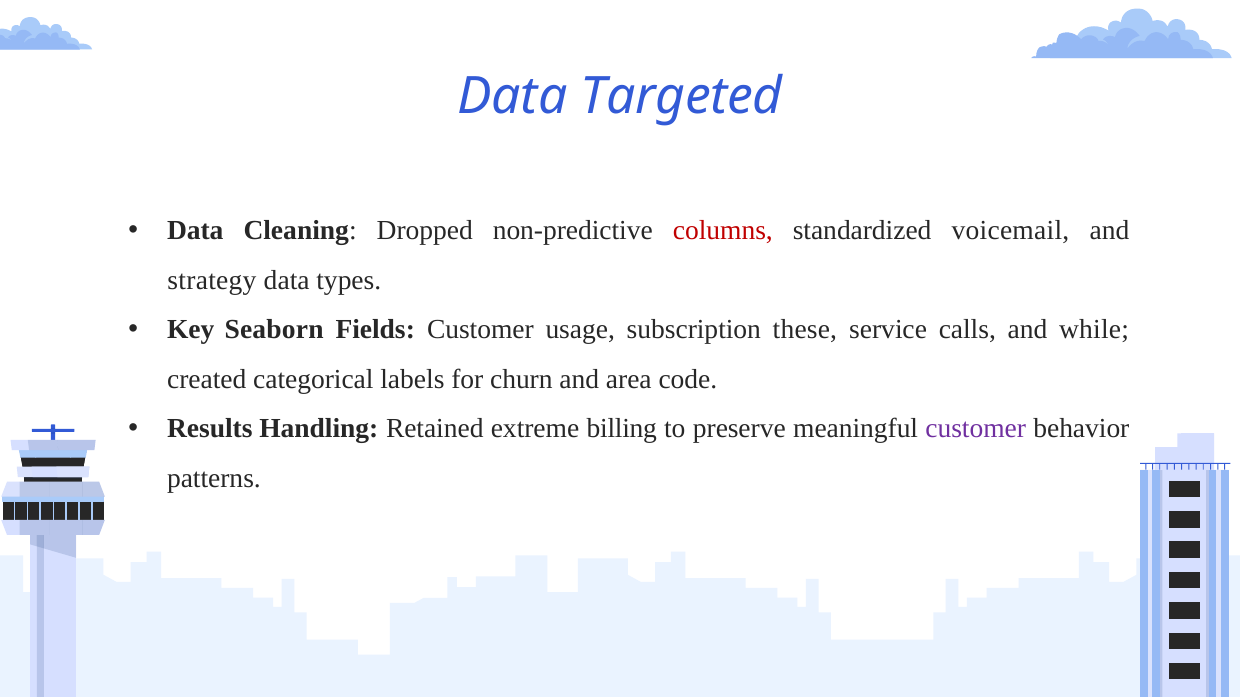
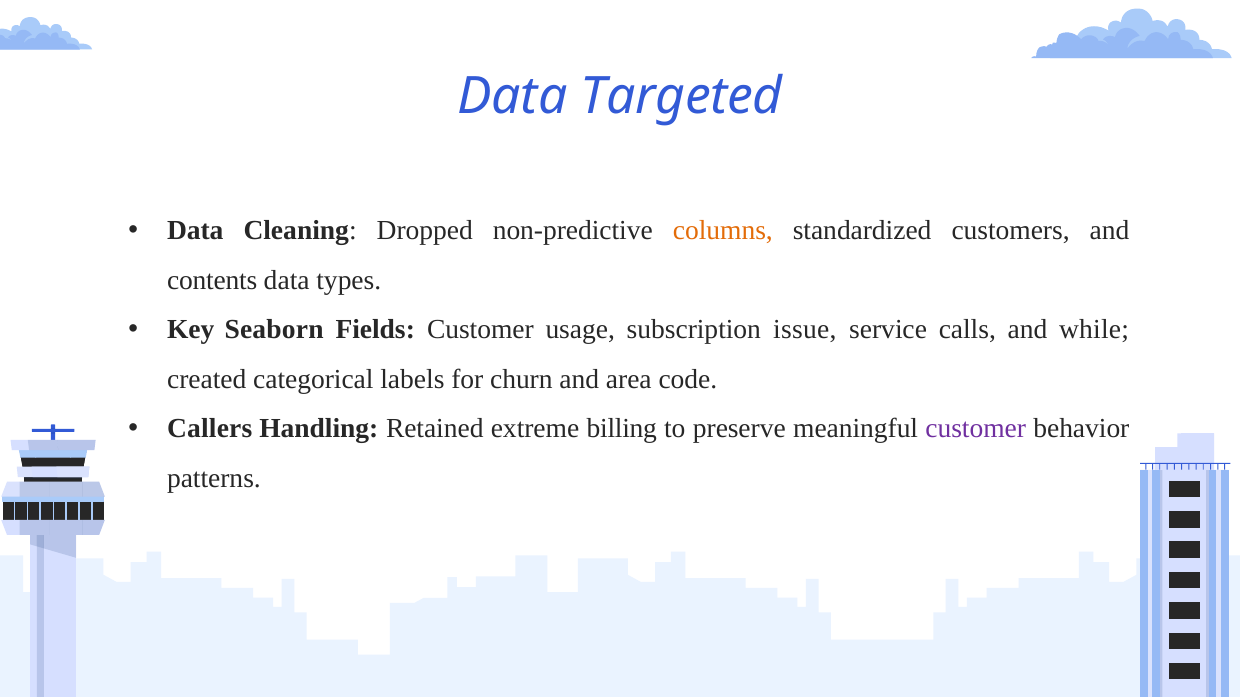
columns colour: red -> orange
voicemail: voicemail -> customers
strategy: strategy -> contents
these: these -> issue
Results: Results -> Callers
